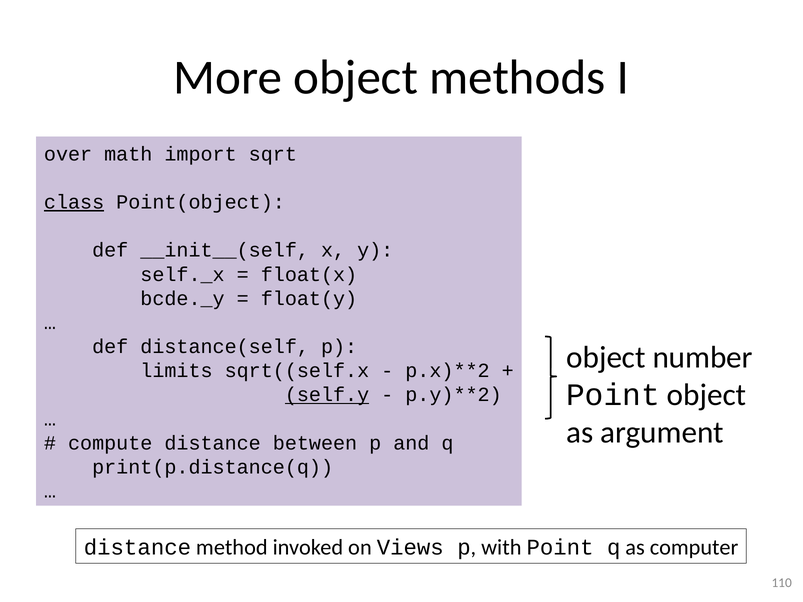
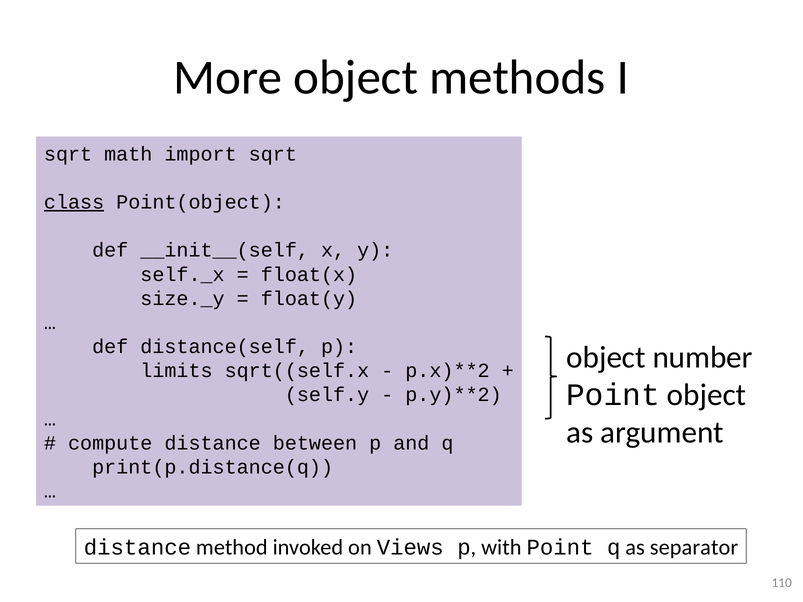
over at (68, 154): over -> sqrt
bcde._y: bcde._y -> size._y
self.y underline: present -> none
computer: computer -> separator
